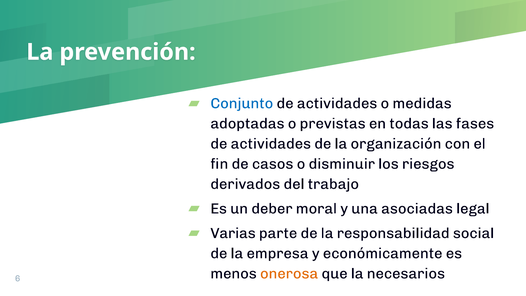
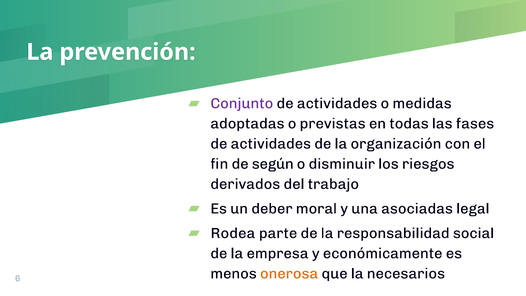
Conjunto colour: blue -> purple
casos: casos -> según
Varias: Varias -> Rodea
